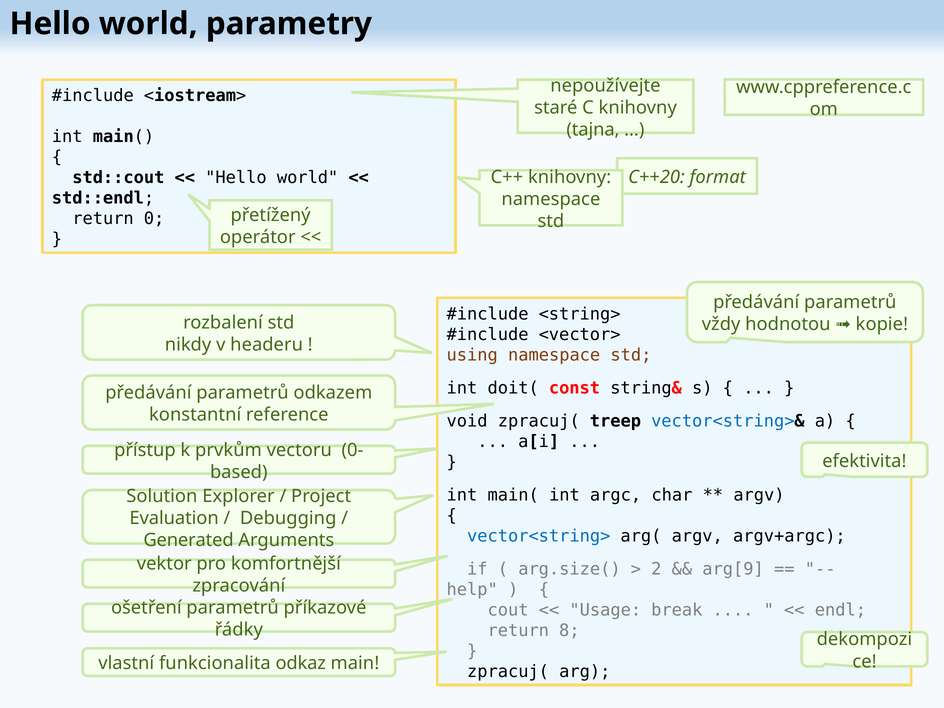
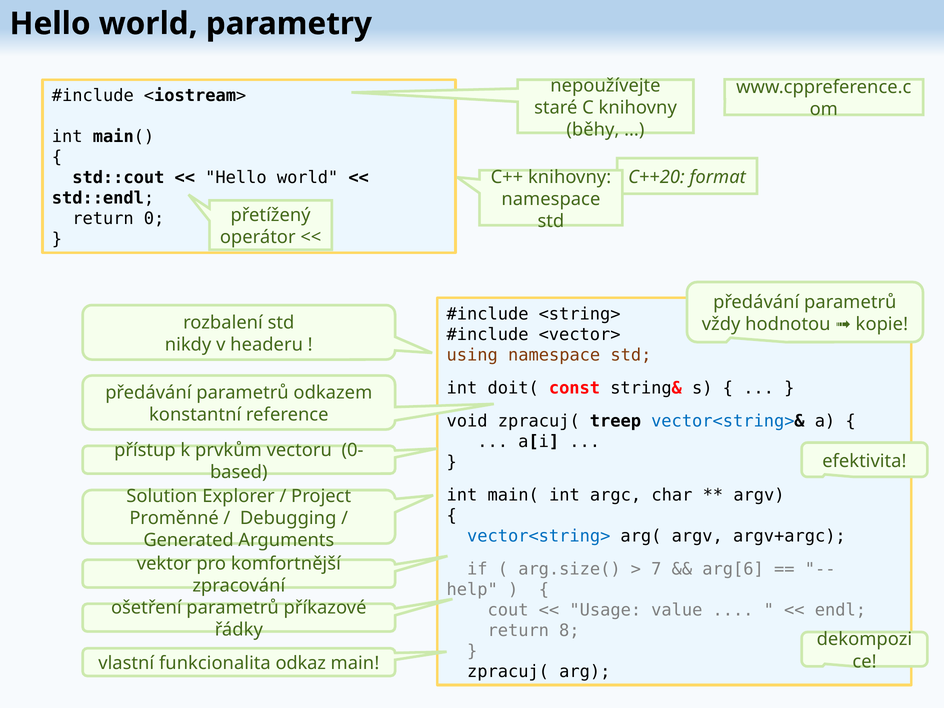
tajna: tajna -> běhy
Evaluation: Evaluation -> Proměnné
2: 2 -> 7
arg[9: arg[9 -> arg[6
break: break -> value
